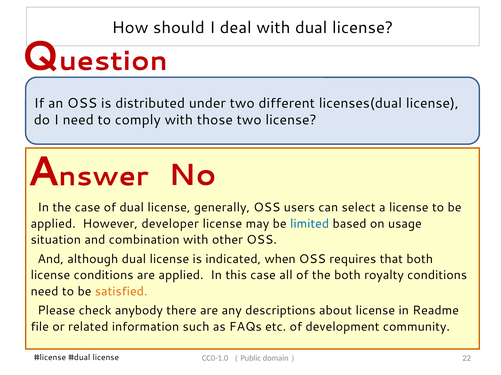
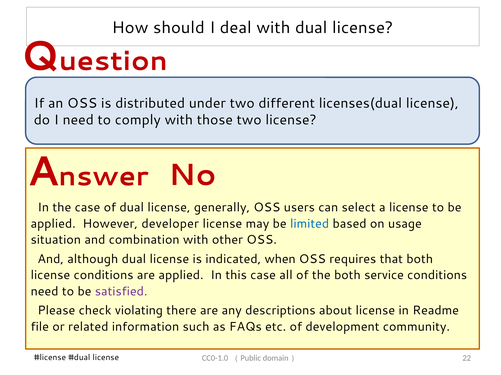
royalty: royalty -> service
satisfied colour: orange -> purple
anybody: anybody -> violating
